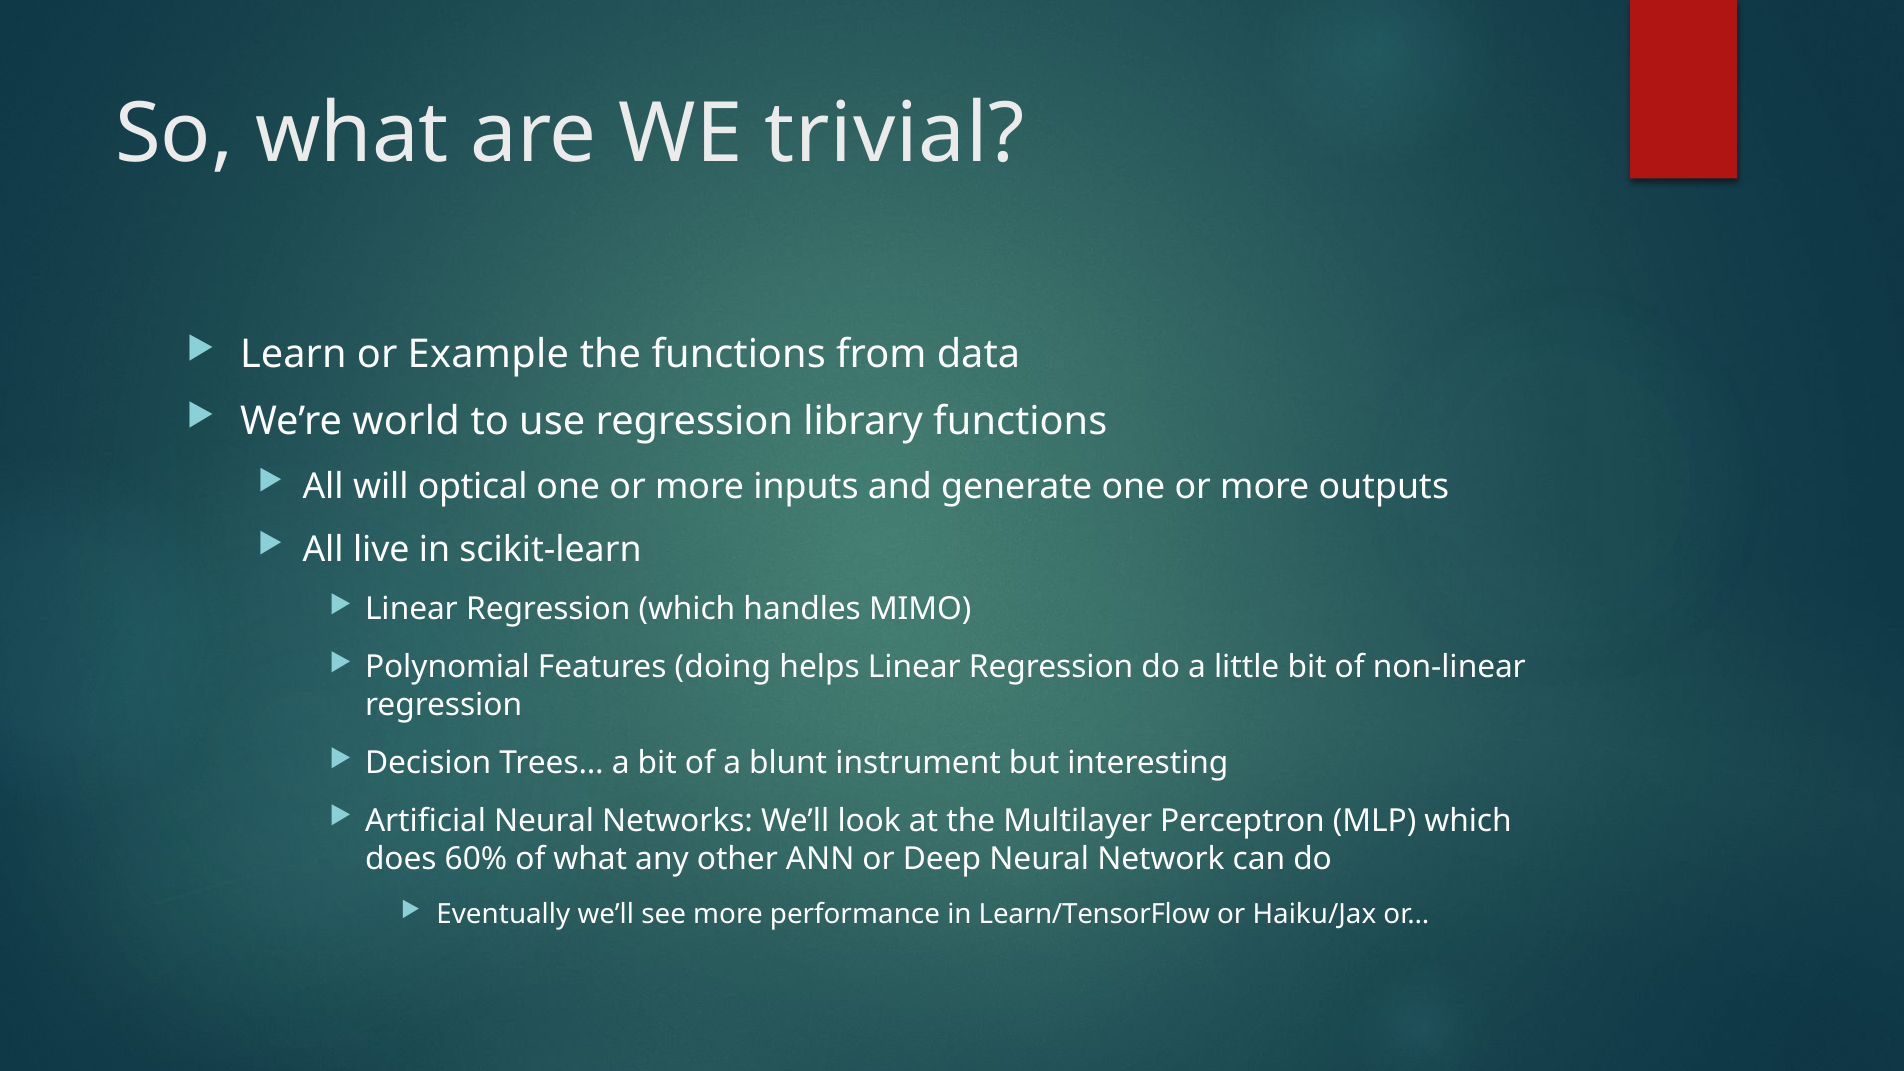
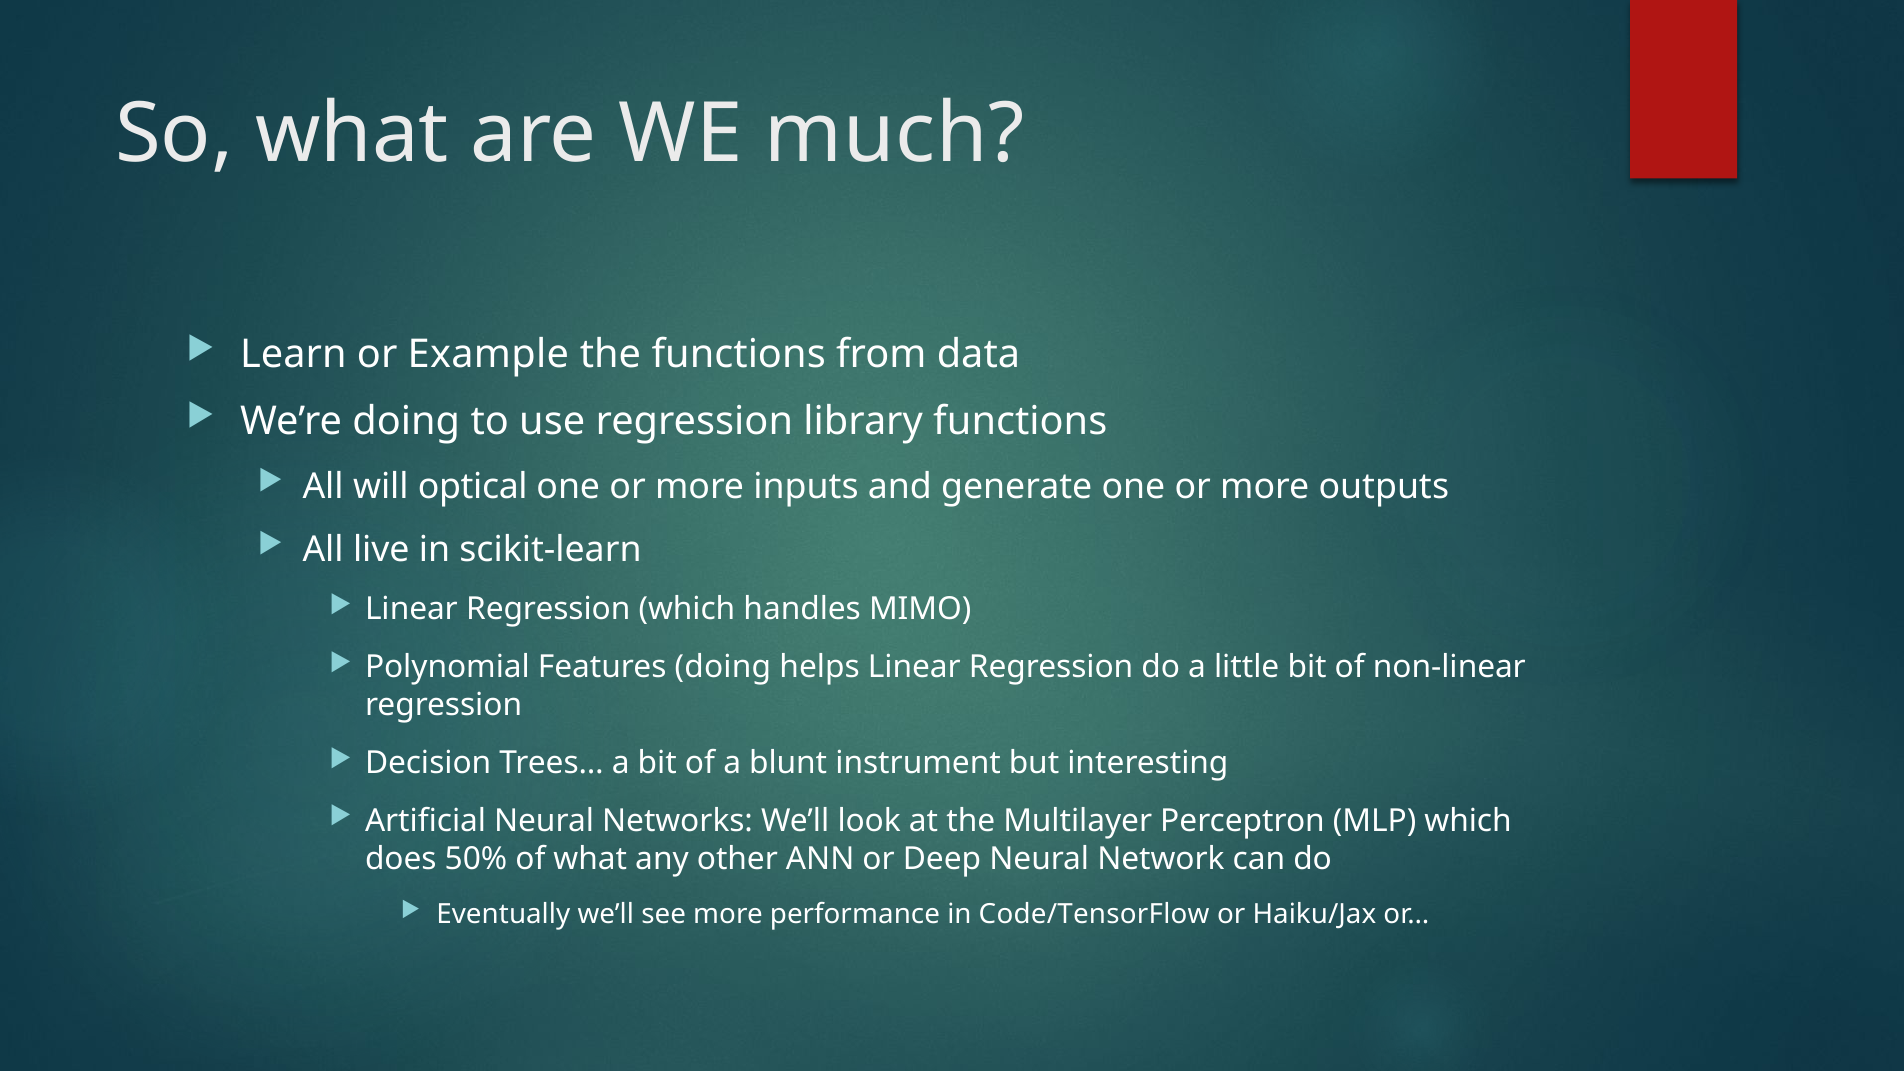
trivial: trivial -> much
We’re world: world -> doing
60%: 60% -> 50%
Learn/TensorFlow: Learn/TensorFlow -> Code/TensorFlow
